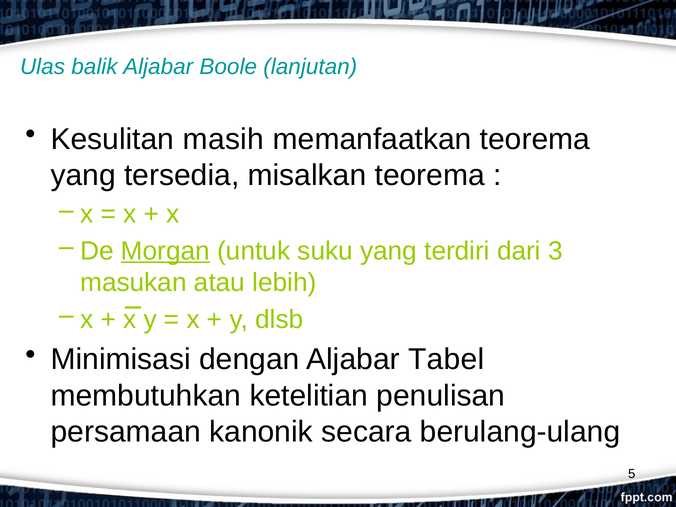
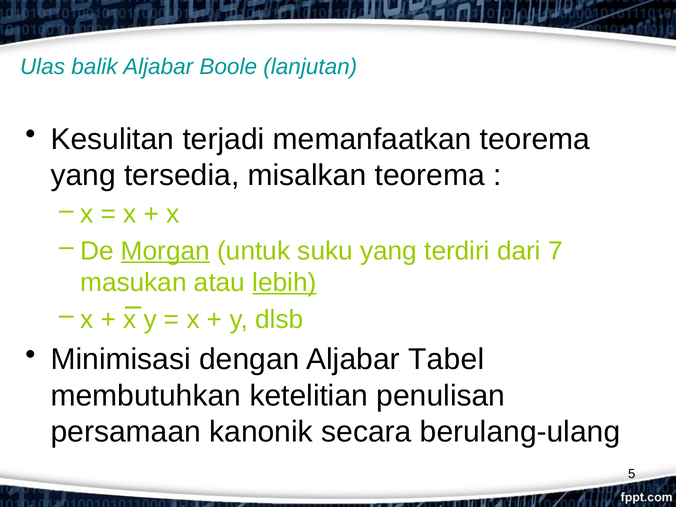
masih: masih -> terjadi
3: 3 -> 7
lebih underline: none -> present
